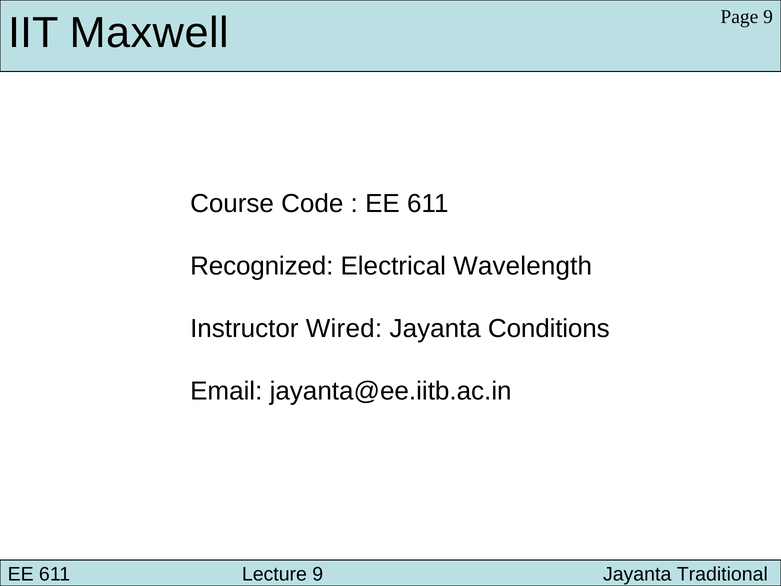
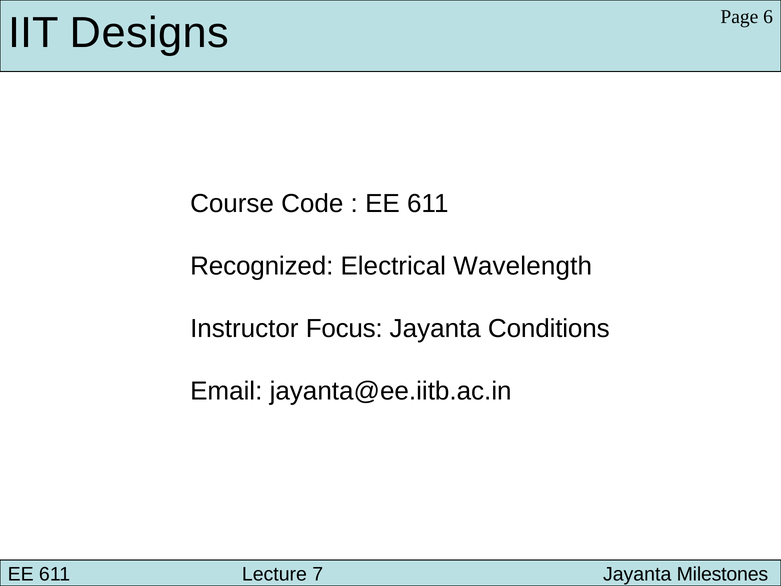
Page 9: 9 -> 6
Maxwell: Maxwell -> Designs
Wired: Wired -> Focus
Lecture 9: 9 -> 7
Traditional: Traditional -> Milestones
